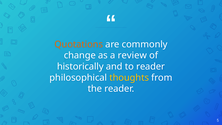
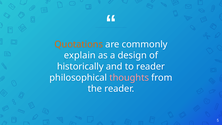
change: change -> explain
review: review -> design
thoughts colour: yellow -> pink
